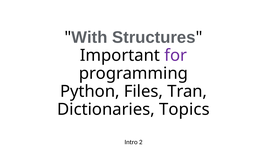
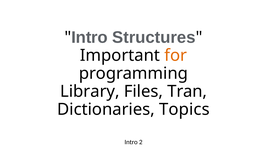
With at (89, 38): With -> Intro
for colour: purple -> orange
Python: Python -> Library
